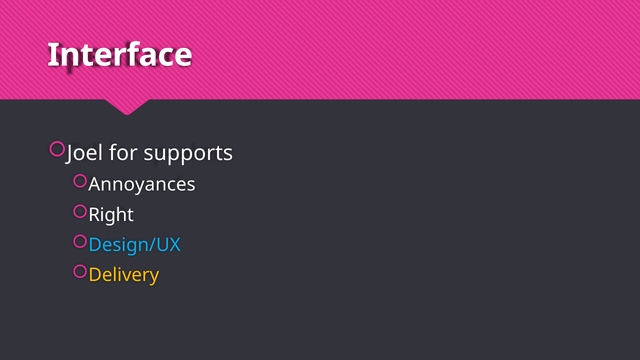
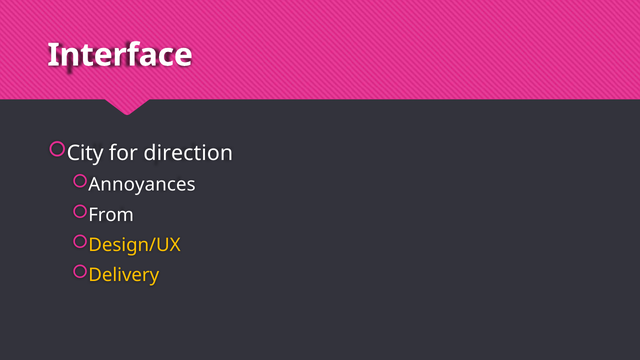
Joel: Joel -> City
supports: supports -> direction
Right: Right -> From
Design/UX colour: light blue -> yellow
